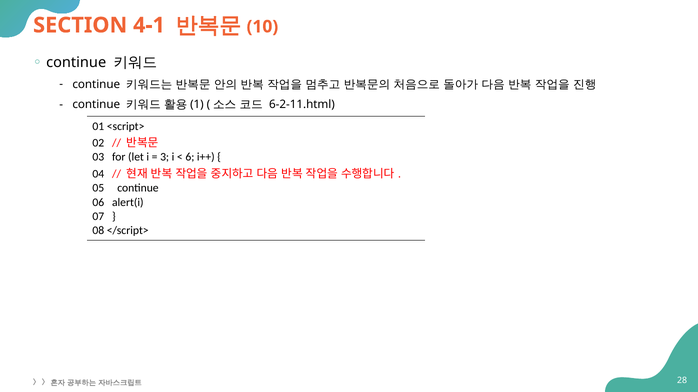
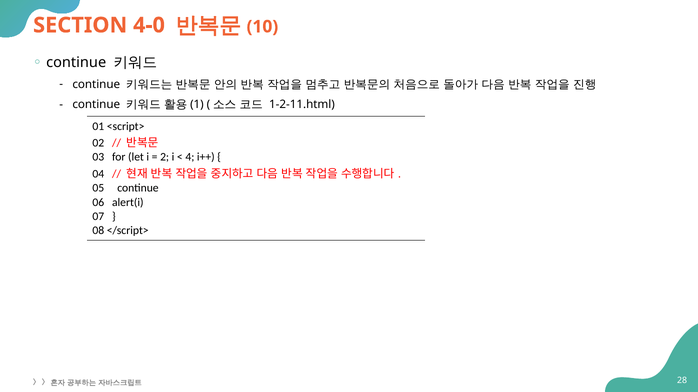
4-1: 4-1 -> 4-0
6-2-11.html: 6-2-11.html -> 1-2-11.html
3: 3 -> 2
6: 6 -> 4
